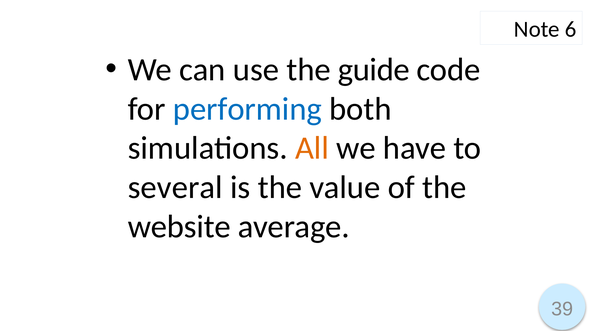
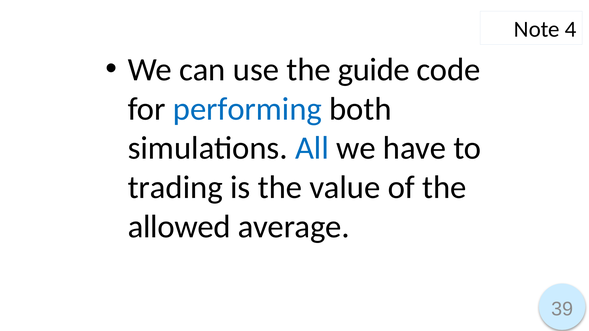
6: 6 -> 4
All colour: orange -> blue
several: several -> trading
website: website -> allowed
